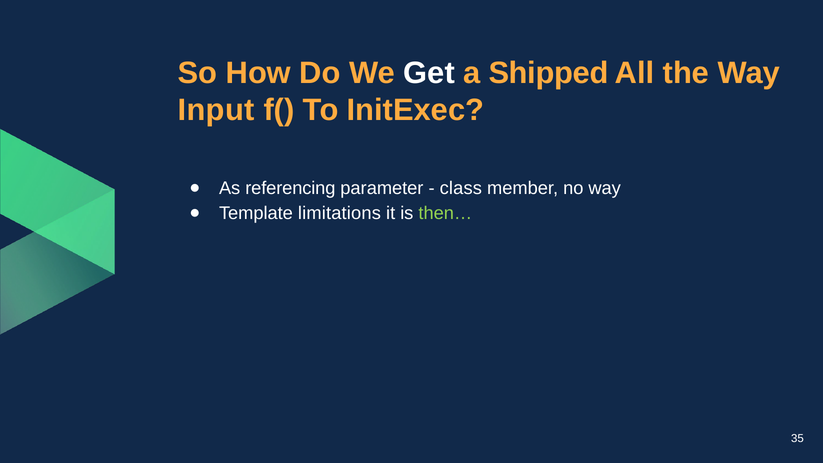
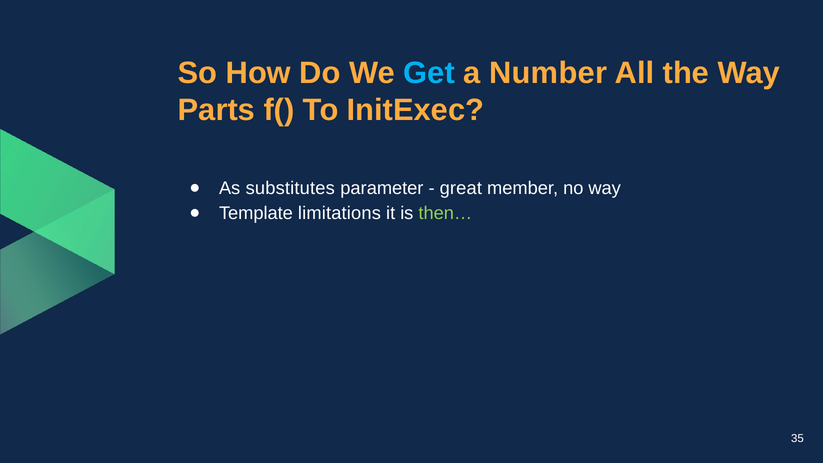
Get colour: white -> light blue
Shipped: Shipped -> Number
Input: Input -> Parts
referencing: referencing -> substitutes
class: class -> great
